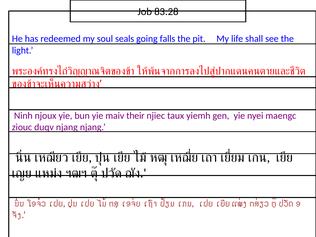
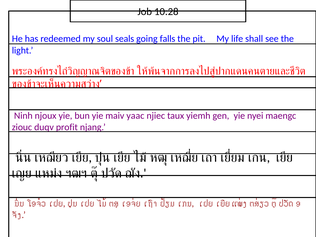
83:28: 83:28 -> 10:28
their: their -> yaac
duqv njang: njang -> profit
